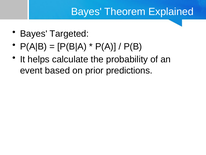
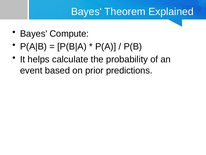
Targeted: Targeted -> Compute
